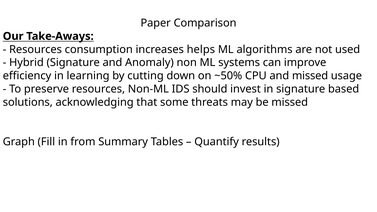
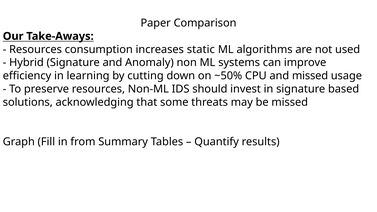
helps: helps -> static
